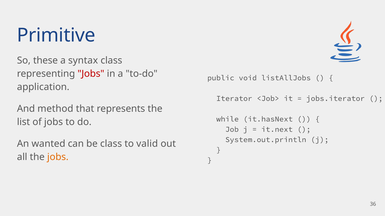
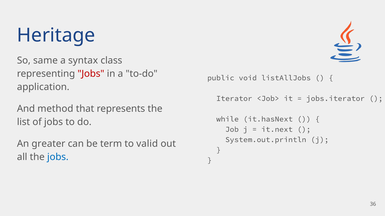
Primitive: Primitive -> Heritage
these: these -> same
wanted: wanted -> greater
be class: class -> term
jobs at (58, 157) colour: orange -> blue
